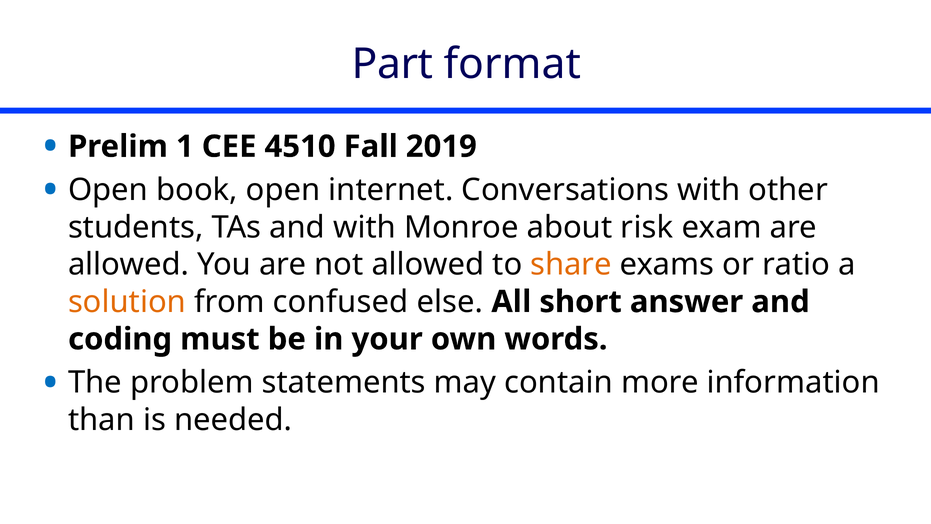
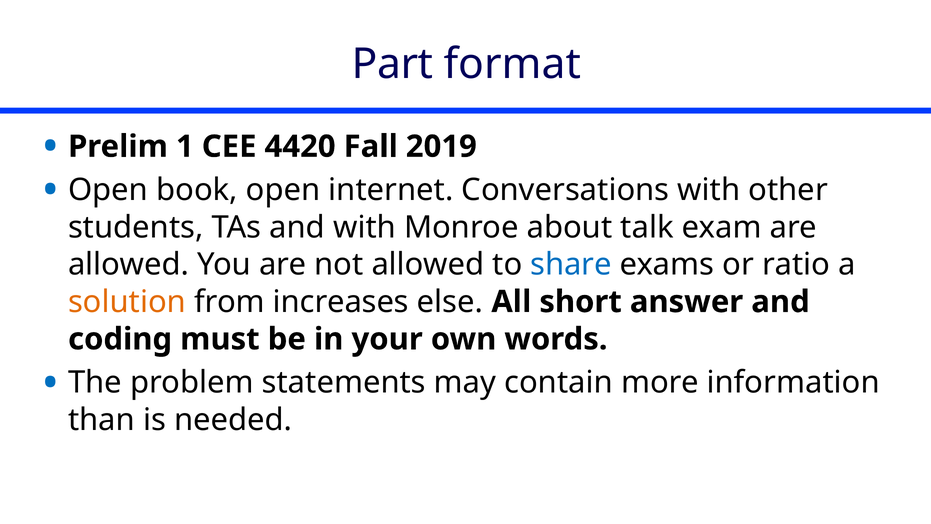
4510: 4510 -> 4420
risk: risk -> talk
share colour: orange -> blue
confused: confused -> increases
